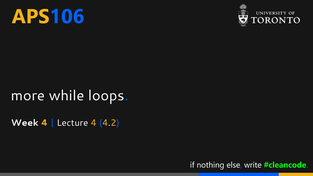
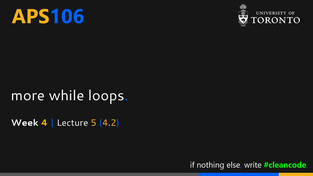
Lecture 4: 4 -> 5
